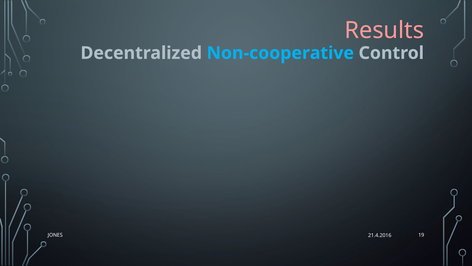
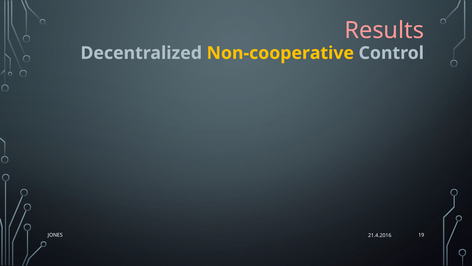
Non-cooperative colour: light blue -> yellow
